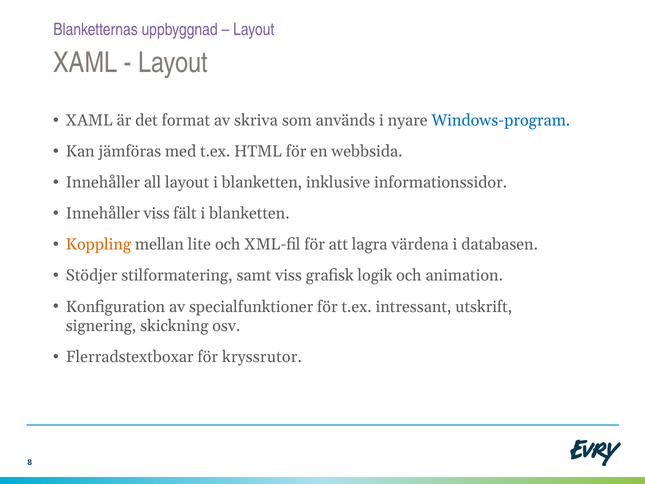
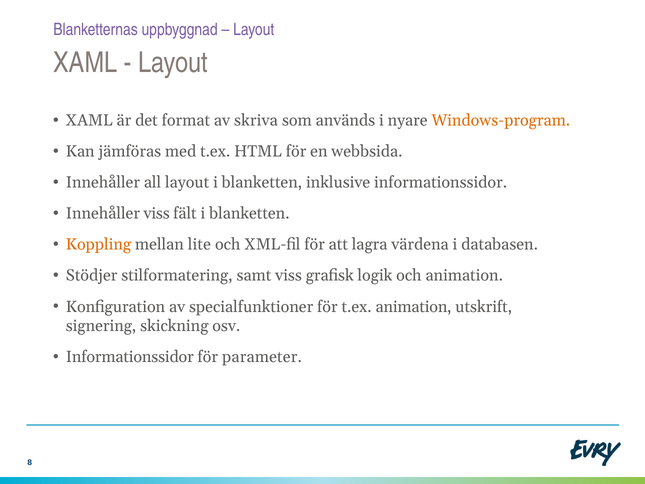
Windows-program colour: blue -> orange
t.ex intressant: intressant -> animation
Flerradstextboxar at (130, 357): Flerradstextboxar -> Informationssidor
kryssrutor: kryssrutor -> parameter
